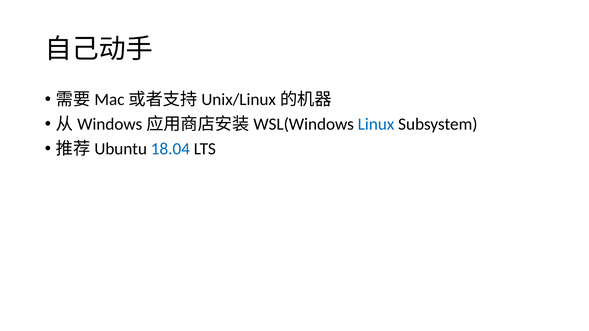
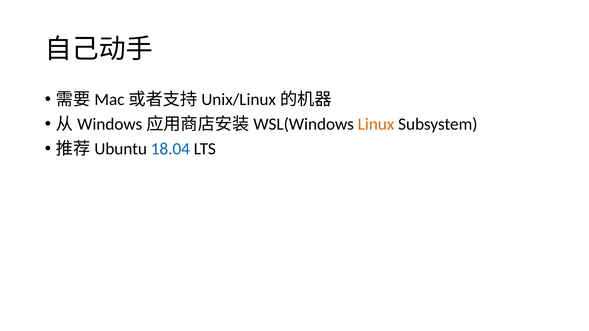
Linux colour: blue -> orange
